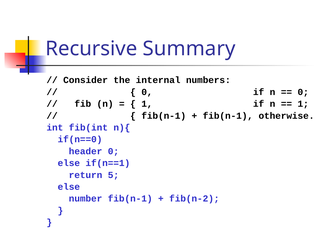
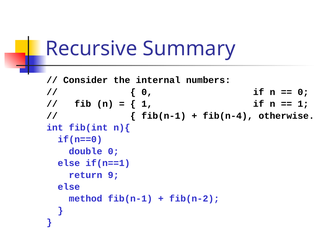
fib(n-1 at (228, 116): fib(n-1 -> fib(n-4
header: header -> double
5: 5 -> 9
number: number -> method
